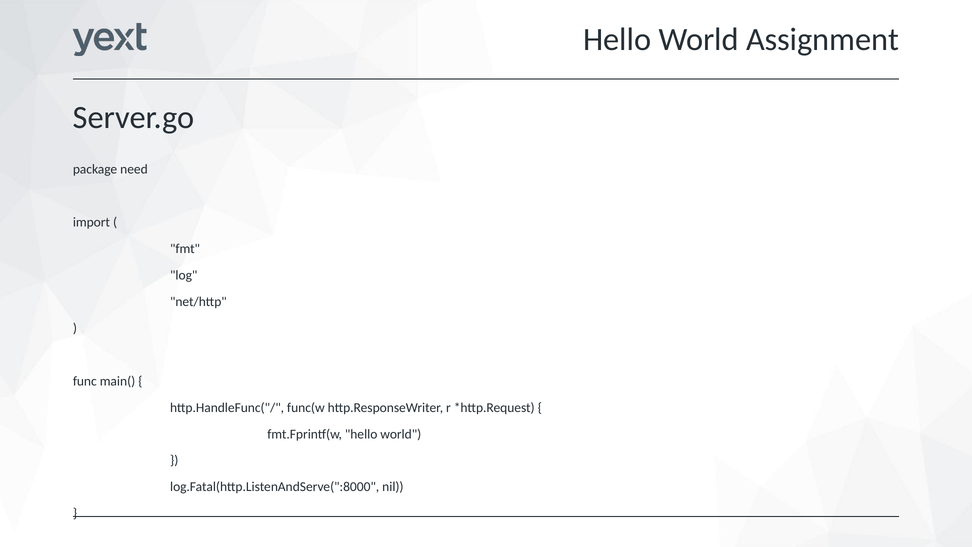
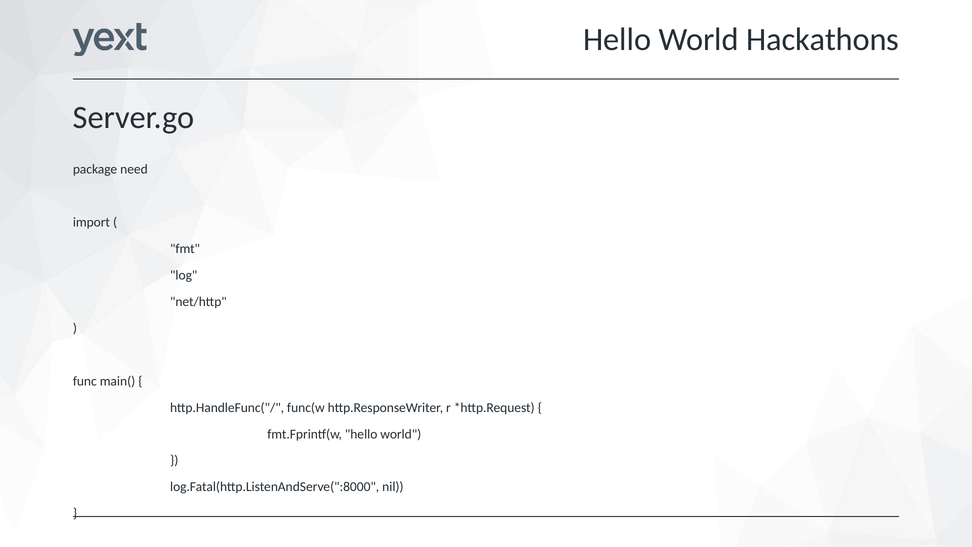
Assignment: Assignment -> Hackathons
